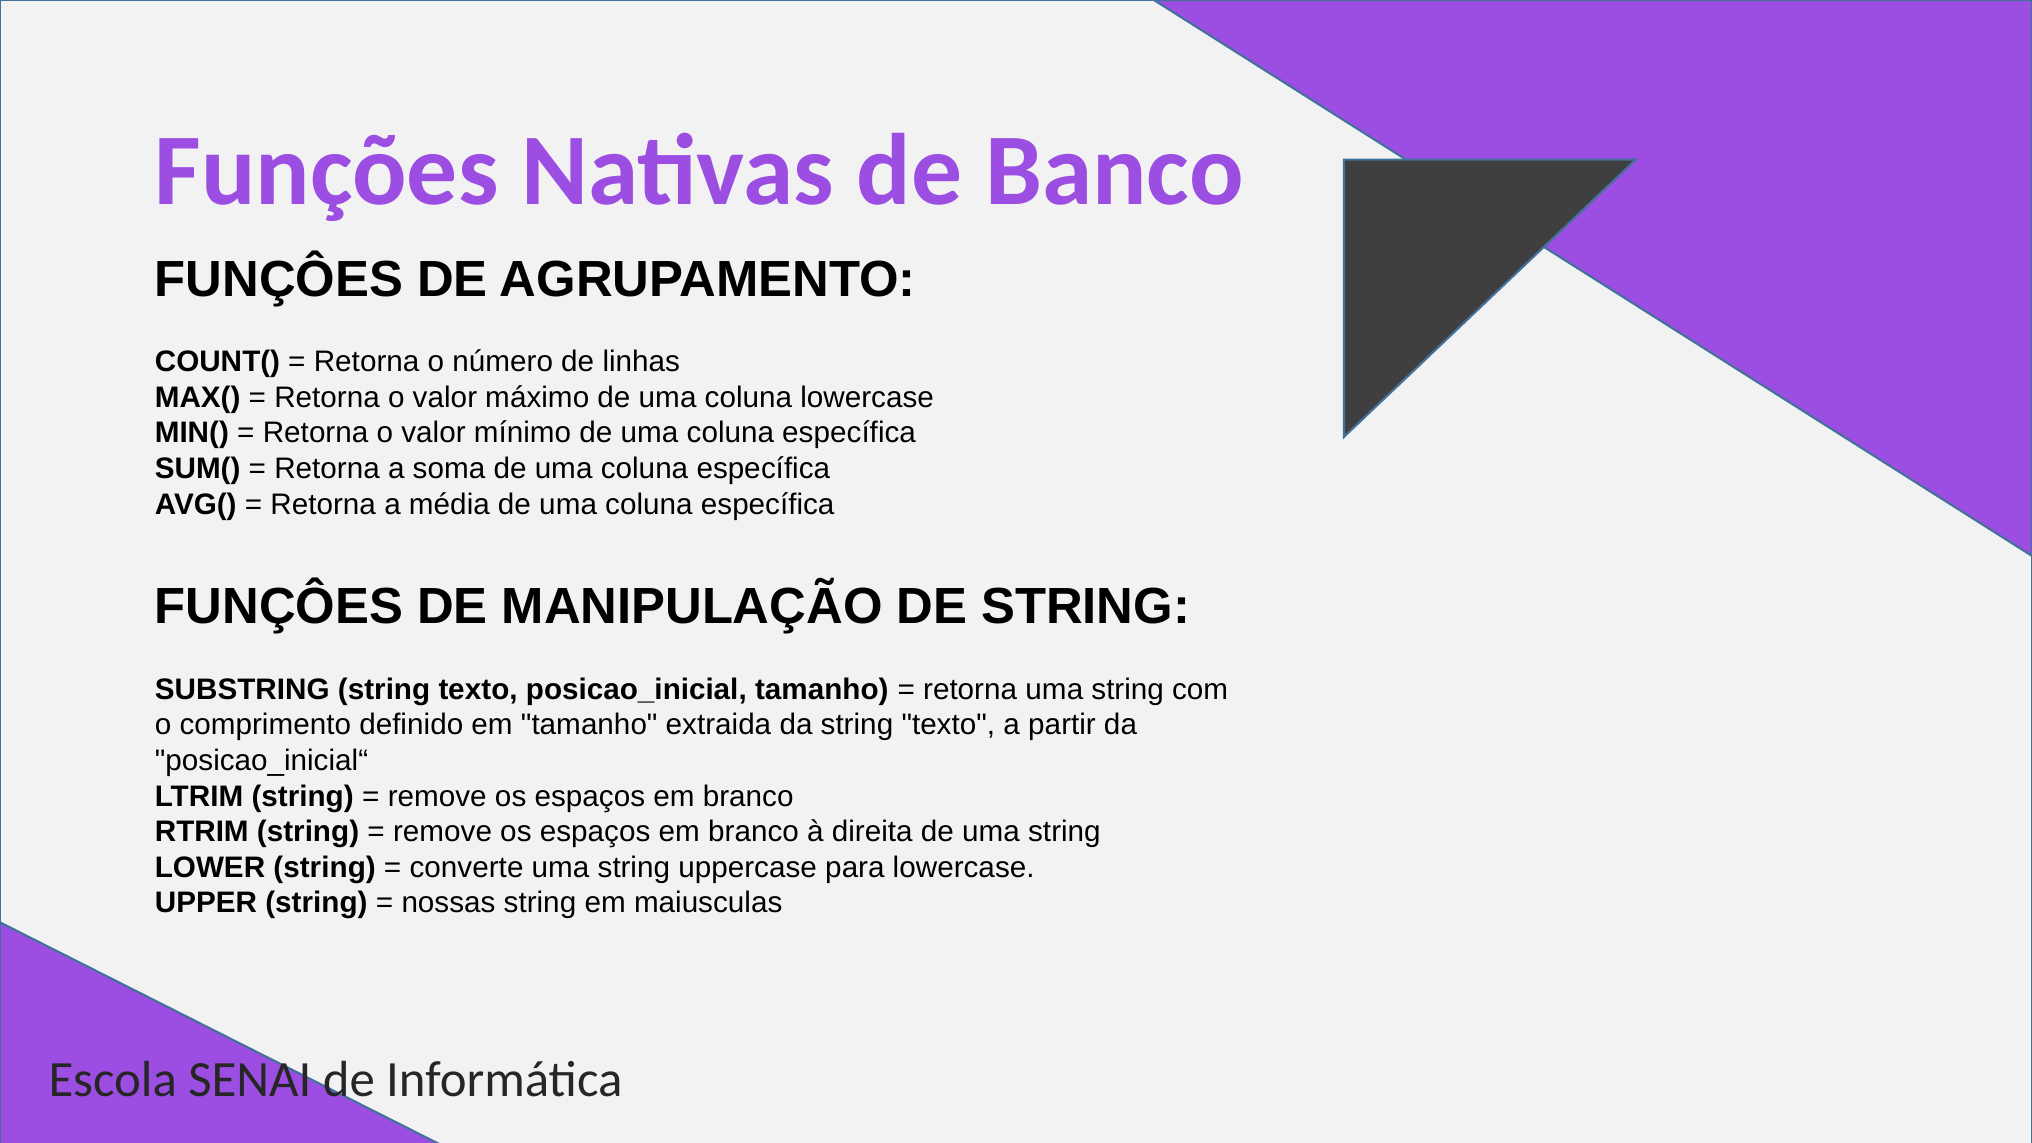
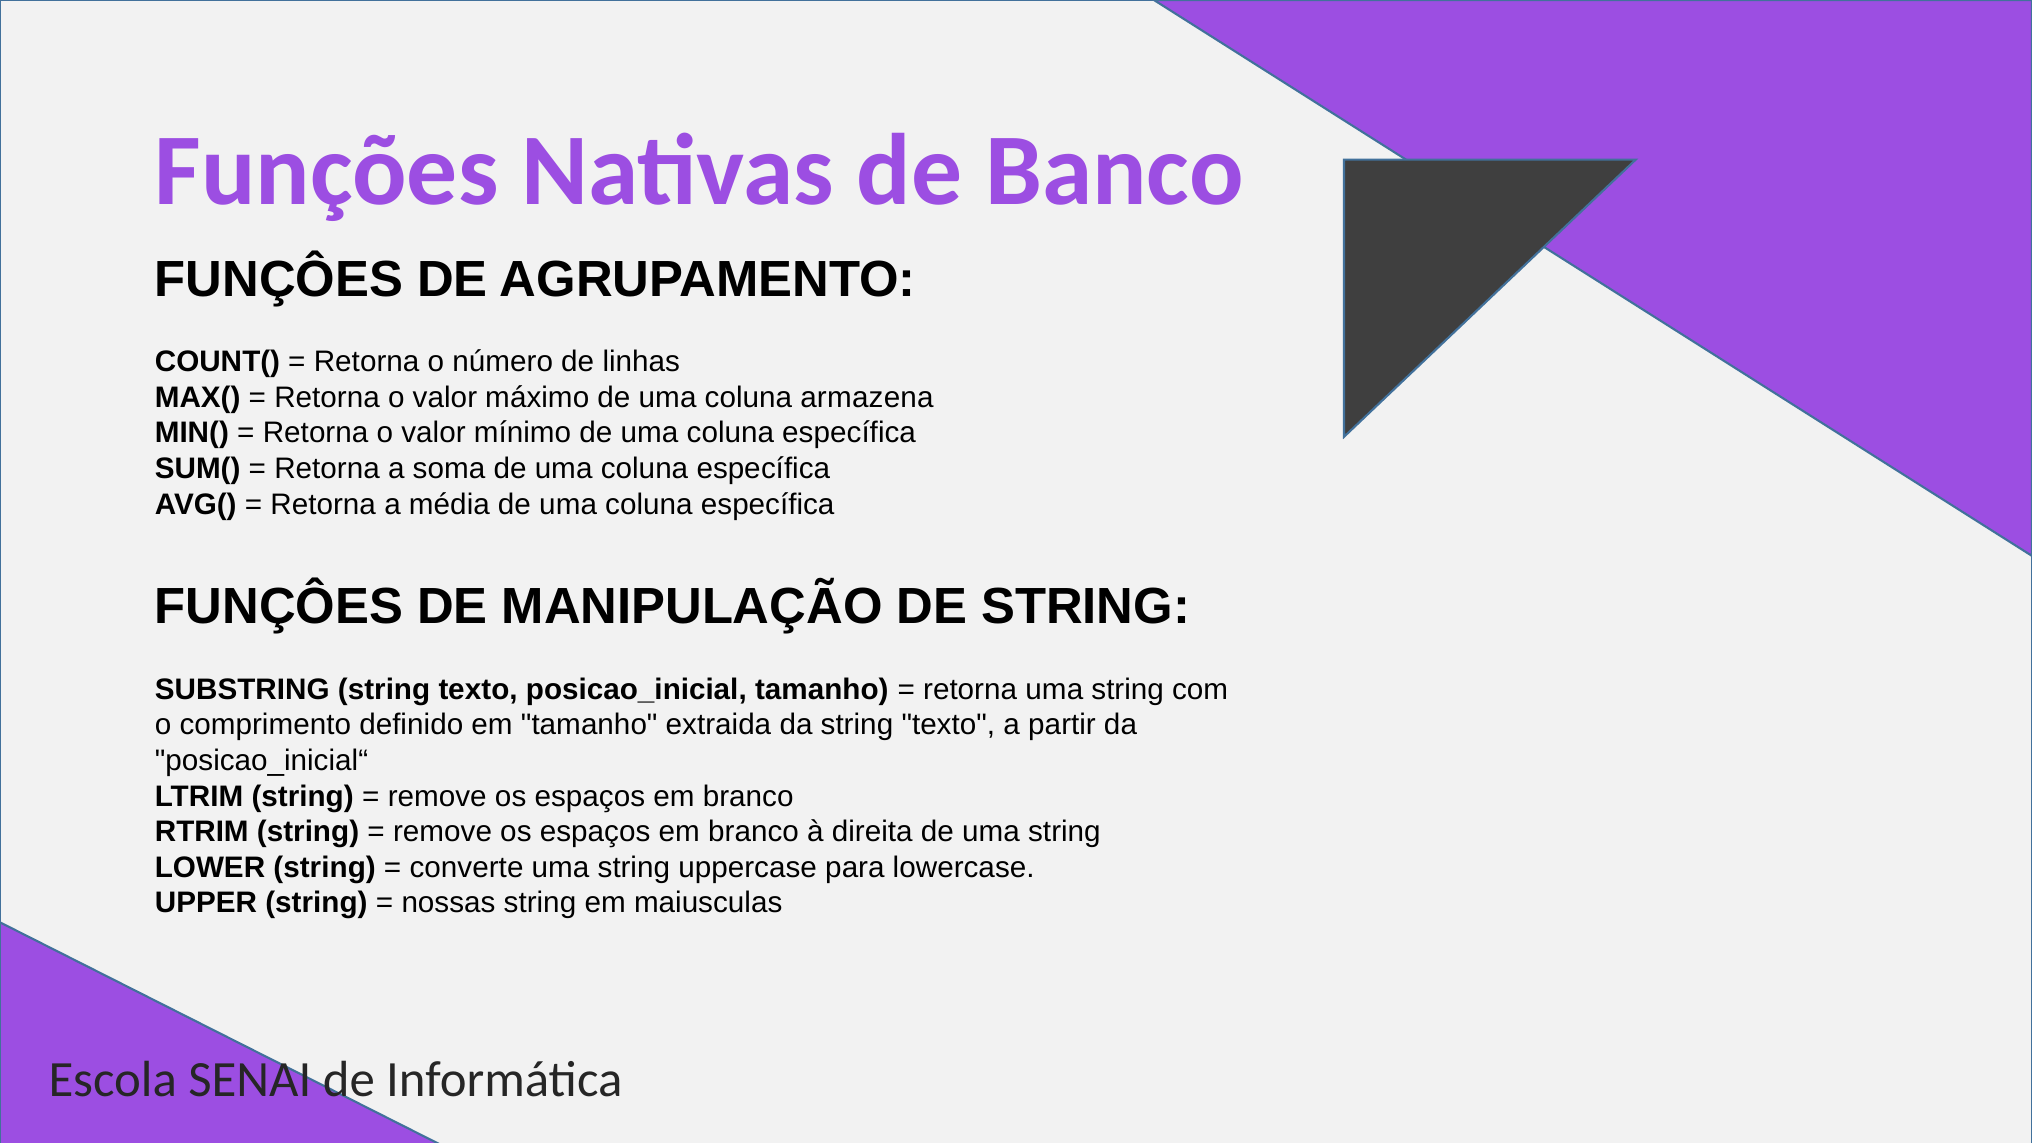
coluna lowercase: lowercase -> armazena
